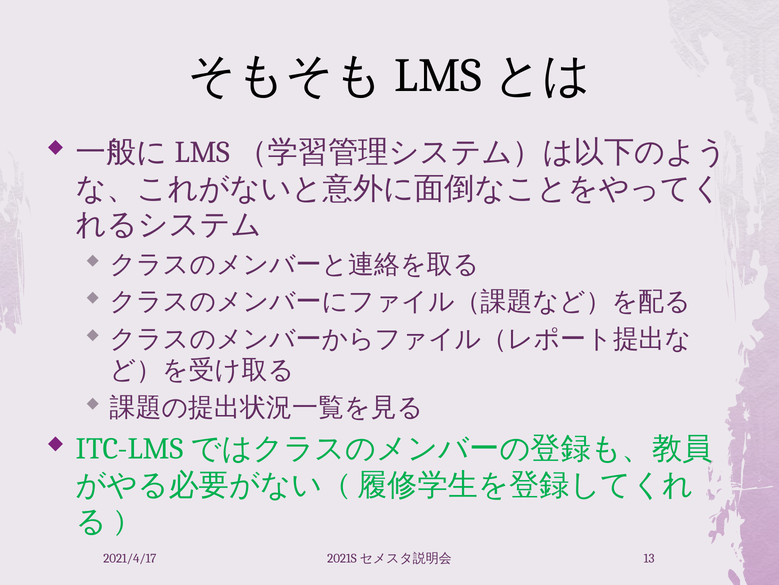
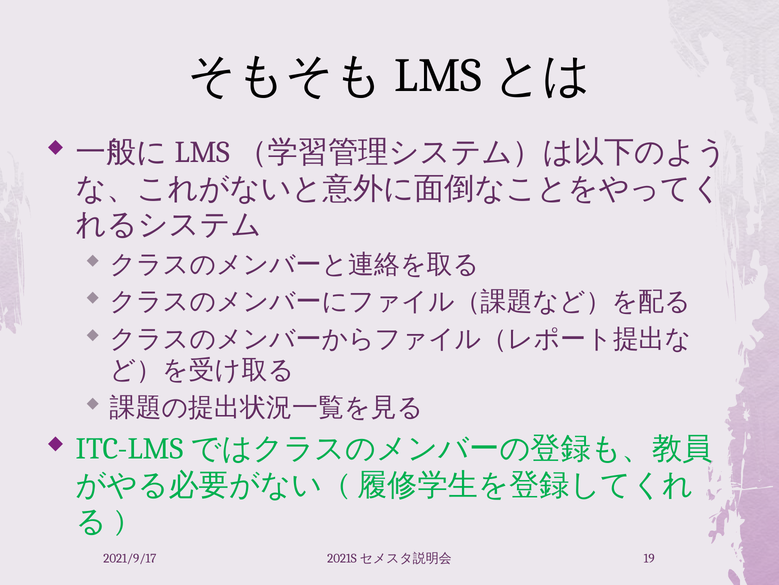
2021/4/17: 2021/4/17 -> 2021/9/17
13: 13 -> 19
